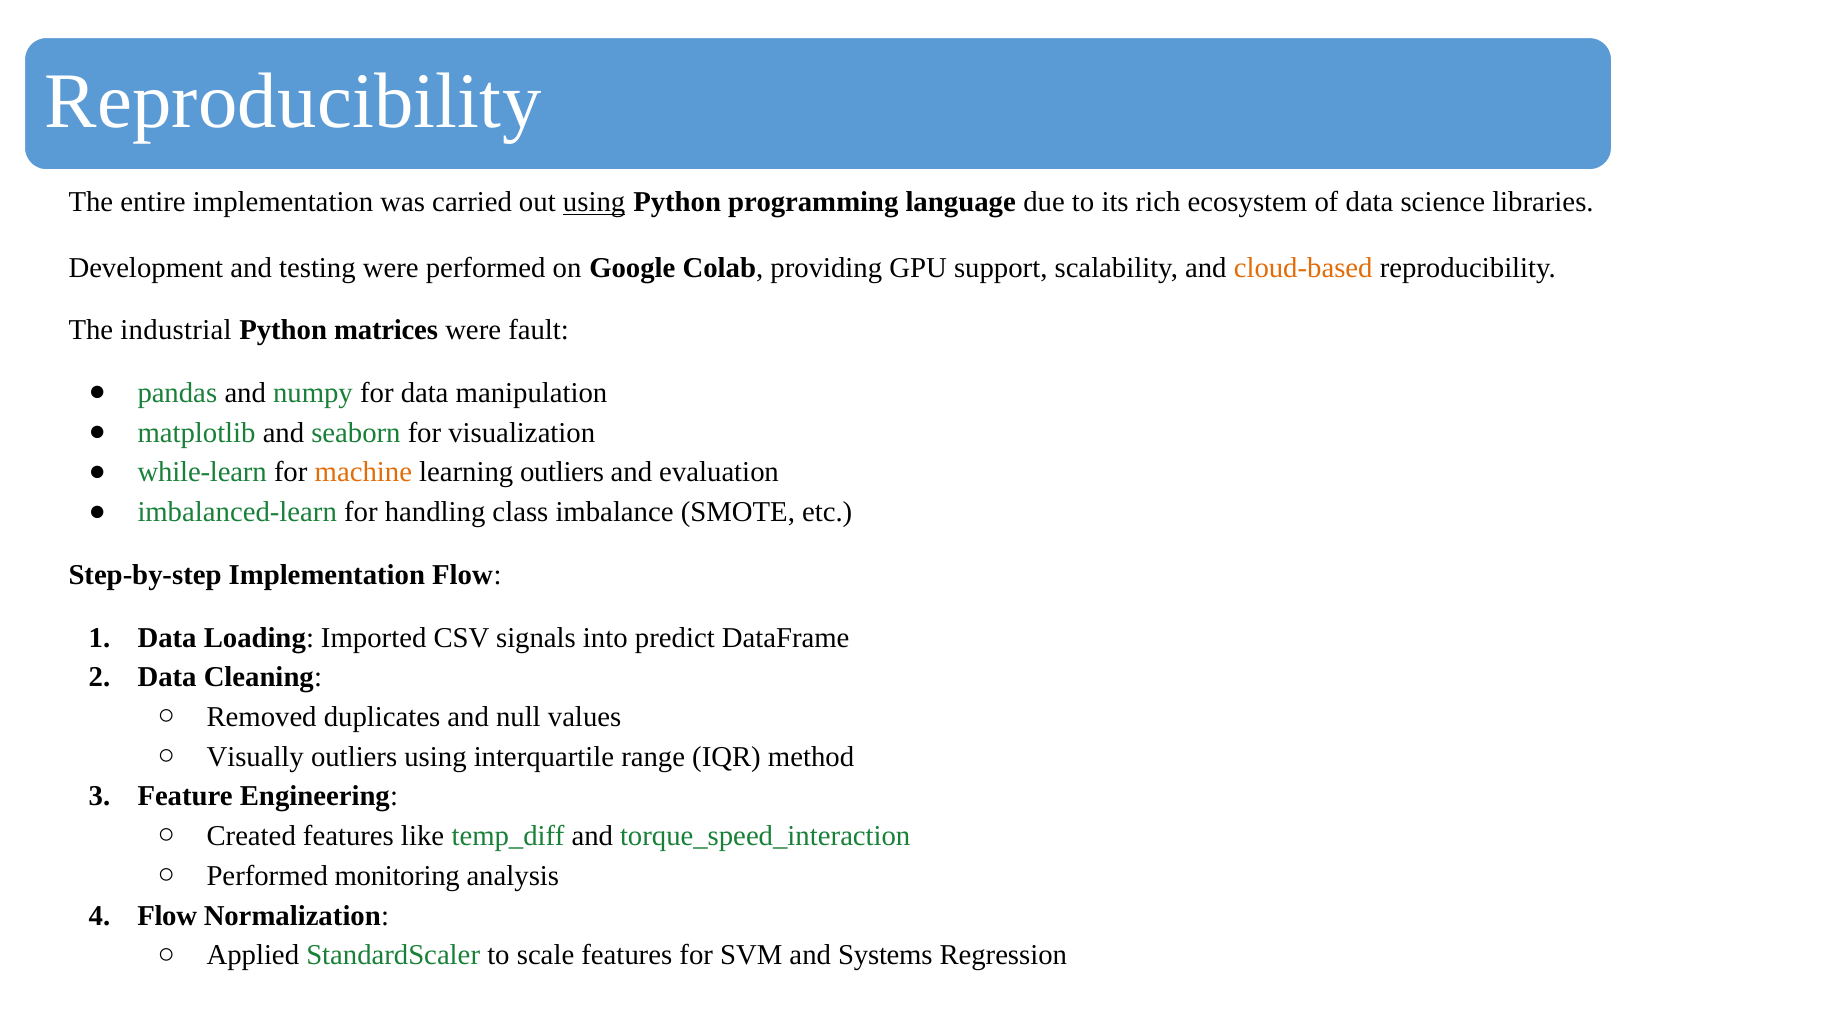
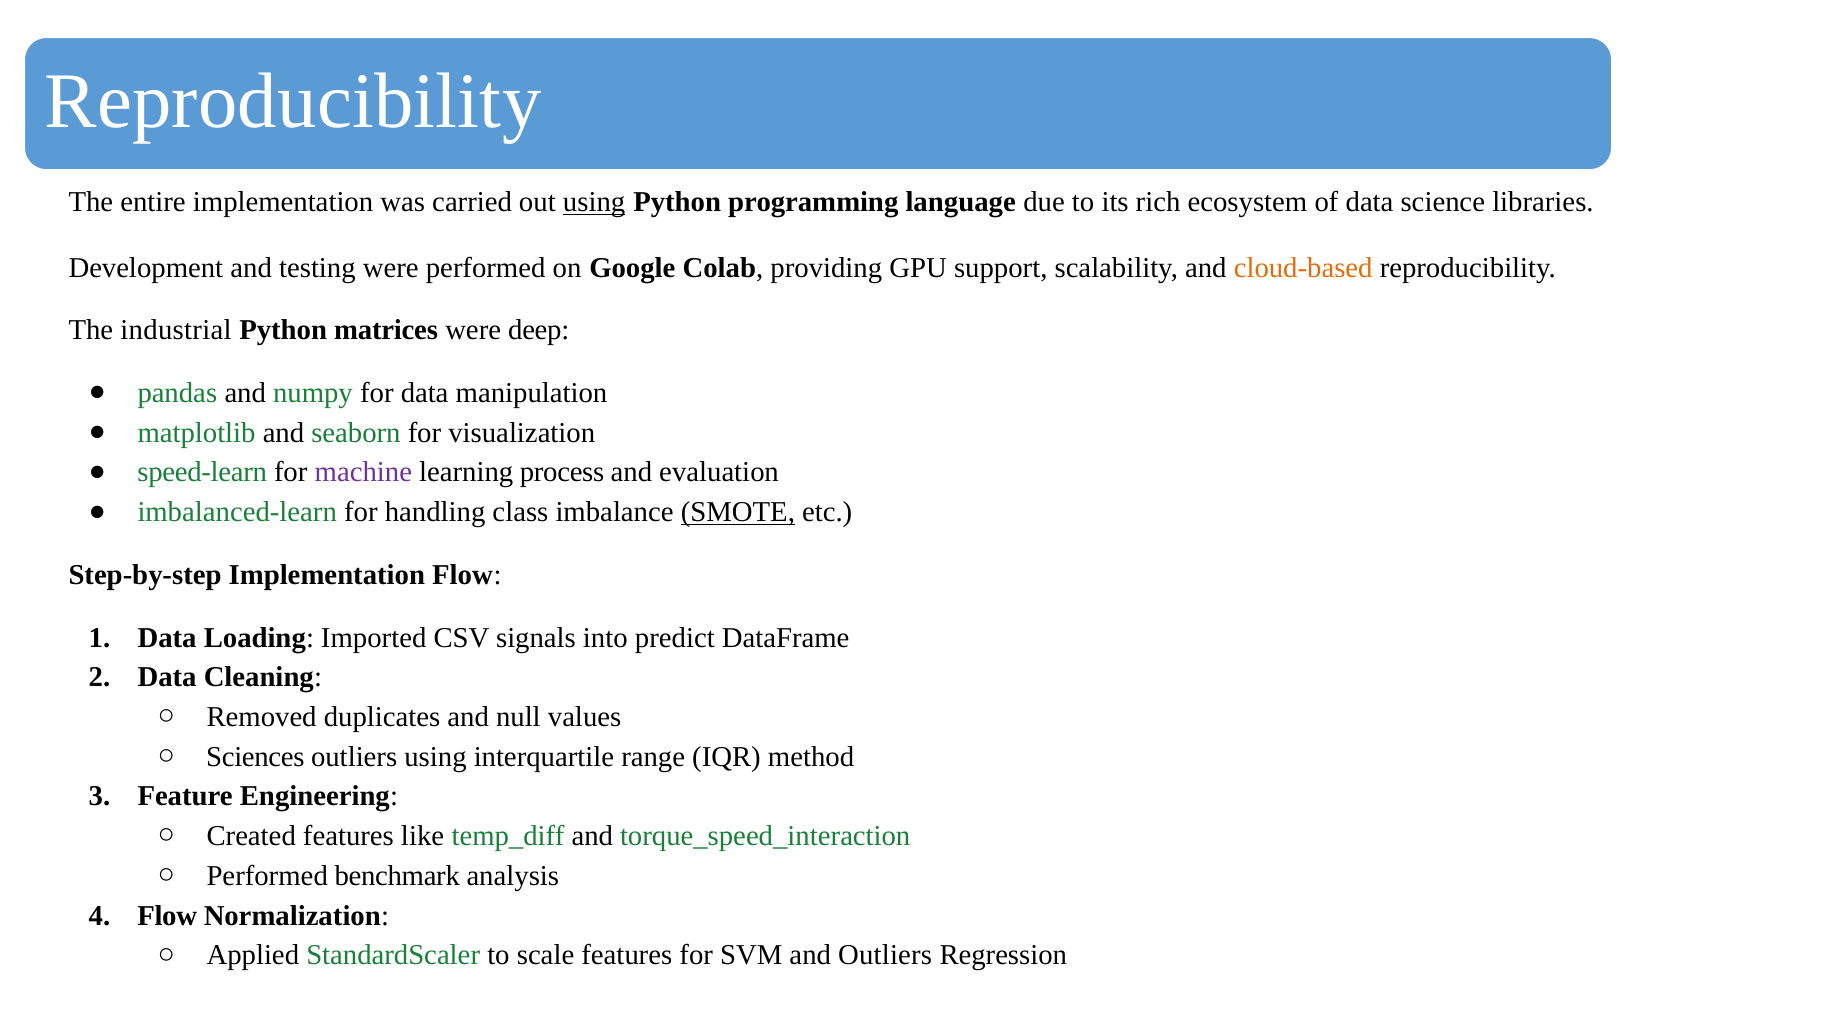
fault: fault -> deep
while-learn: while-learn -> speed-learn
machine colour: orange -> purple
learning outliers: outliers -> process
SMOTE underline: none -> present
Visually: Visually -> Sciences
monitoring: monitoring -> benchmark
and Systems: Systems -> Outliers
